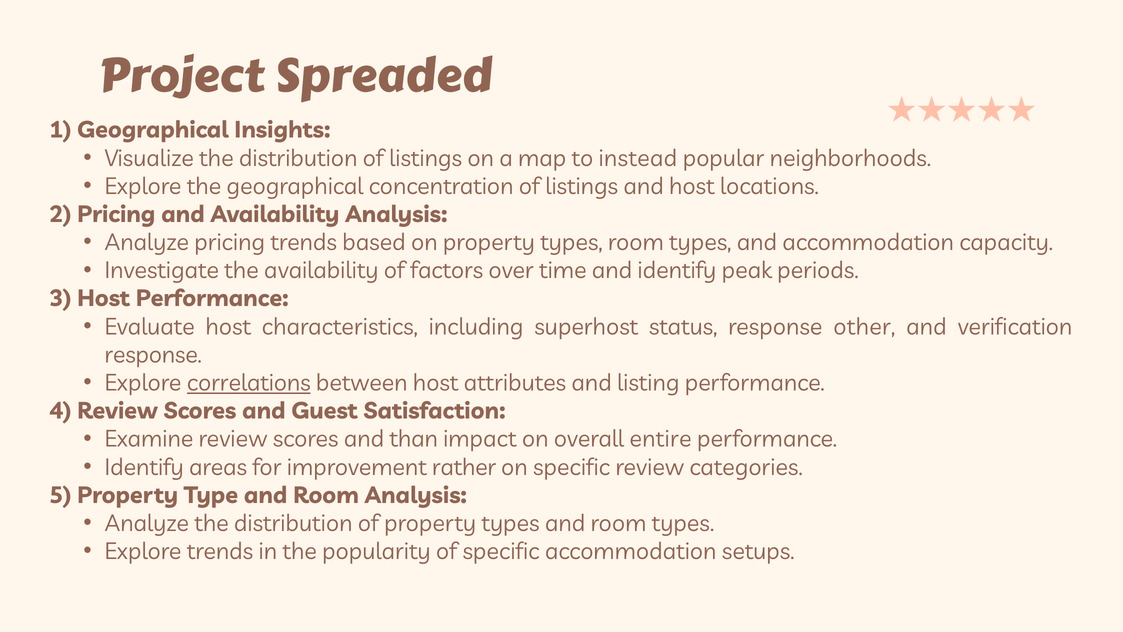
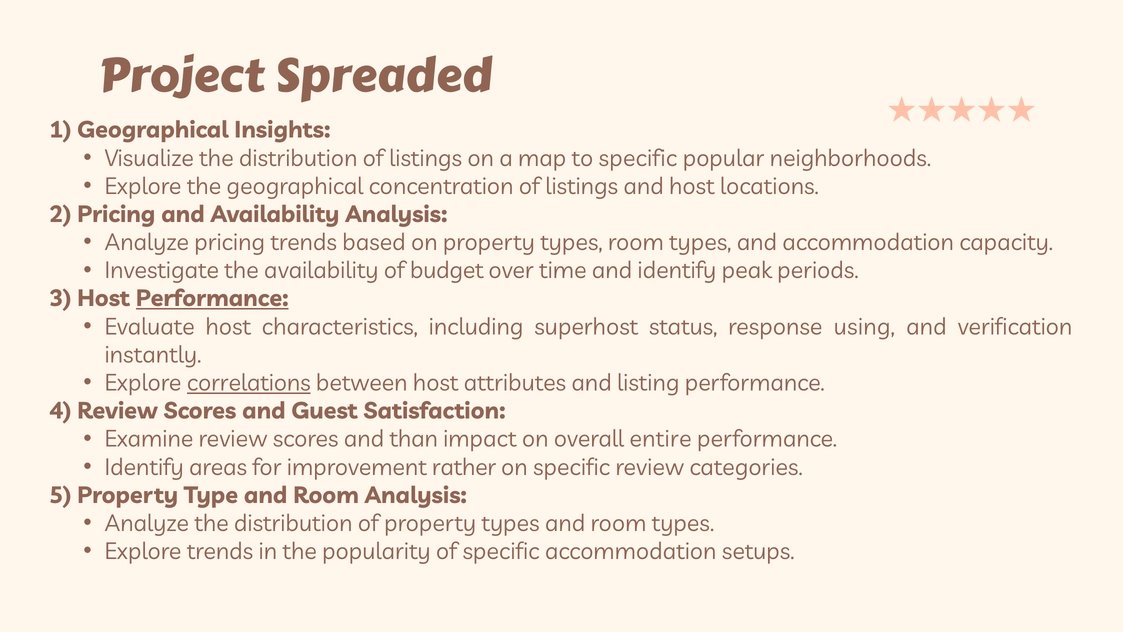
to instead: instead -> specific
factors: factors -> budget
Performance at (212, 299) underline: none -> present
other: other -> using
response at (153, 355): response -> instantly
